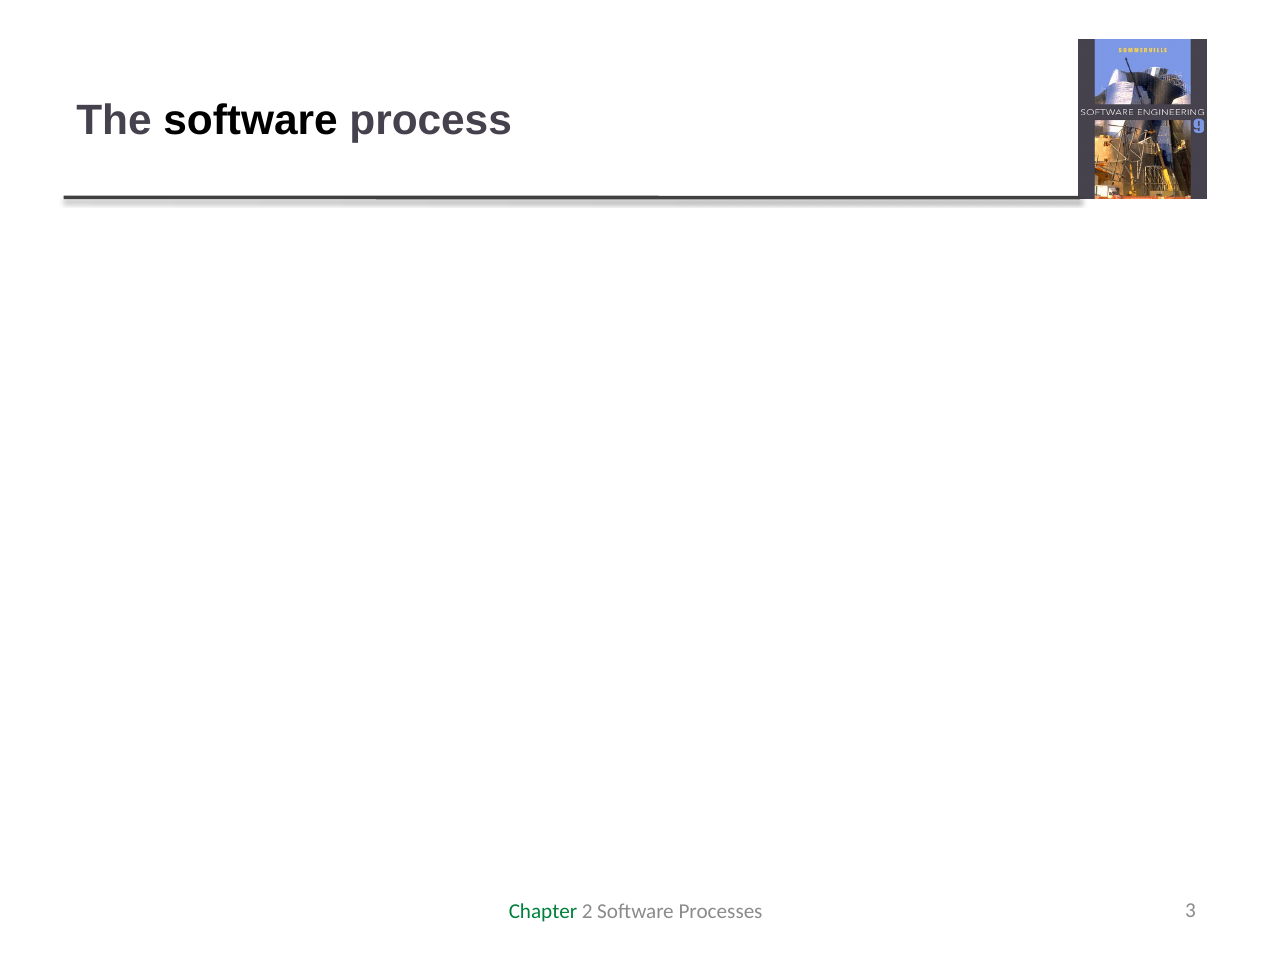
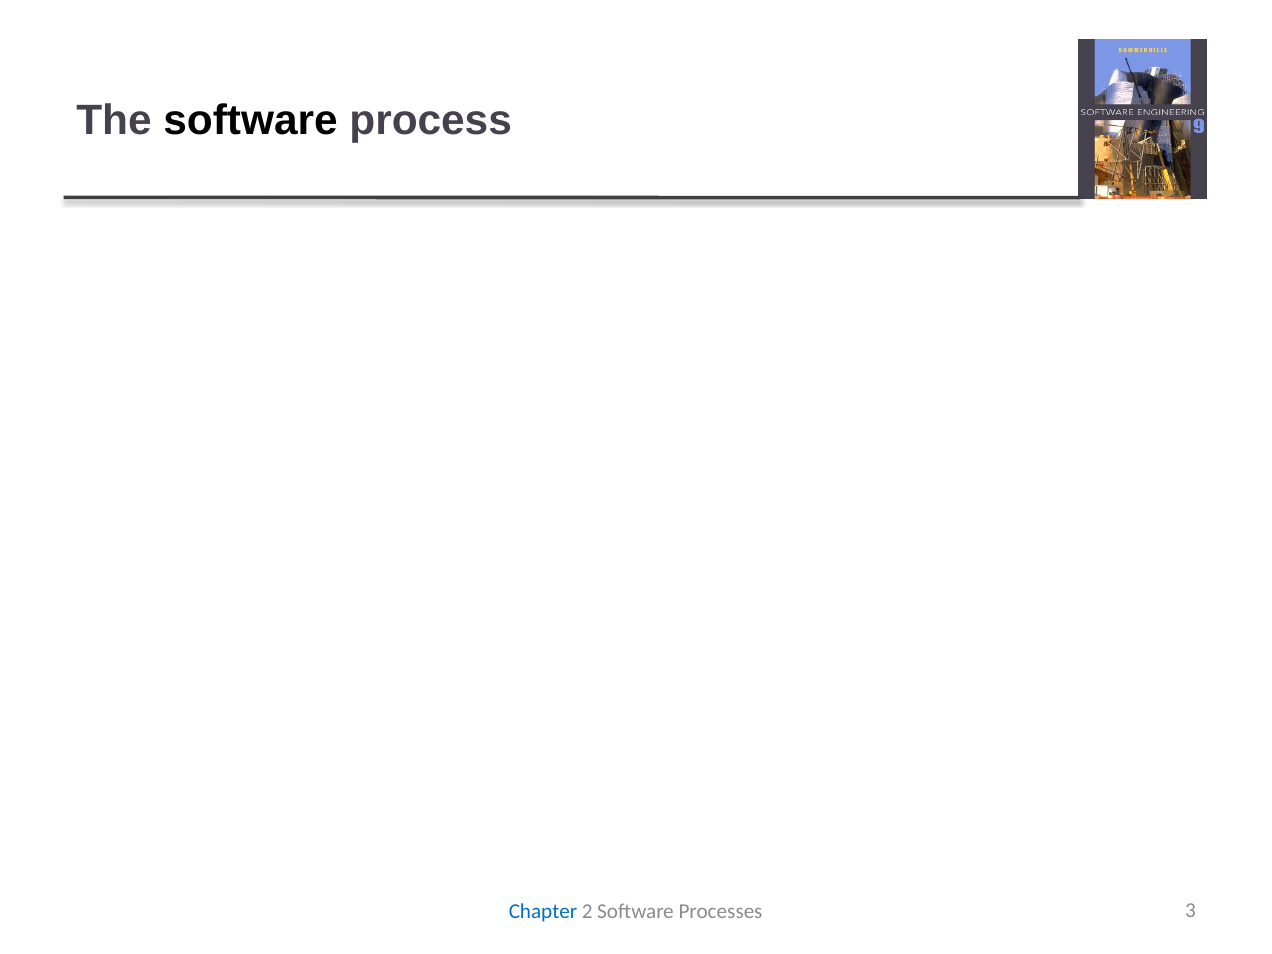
Chapter colour: green -> blue
